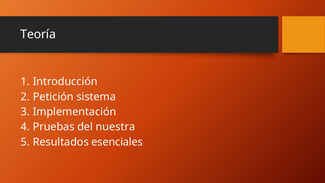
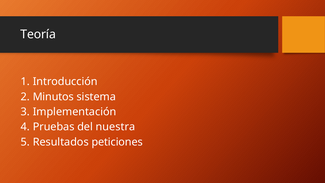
Petición: Petición -> Minutos
esenciales: esenciales -> peticiones
